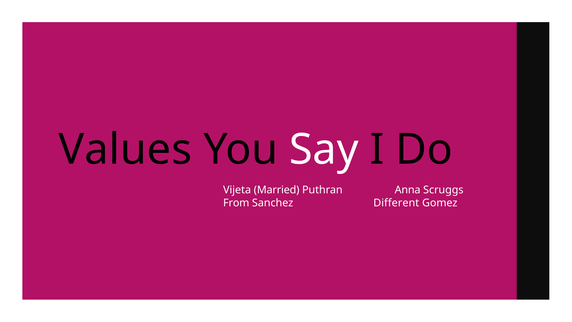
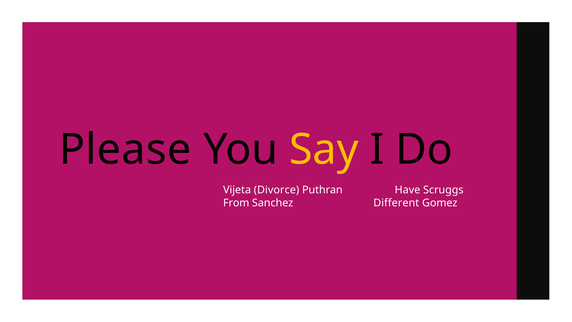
Values: Values -> Please
Say colour: white -> yellow
Married: Married -> Divorce
Anna: Anna -> Have
